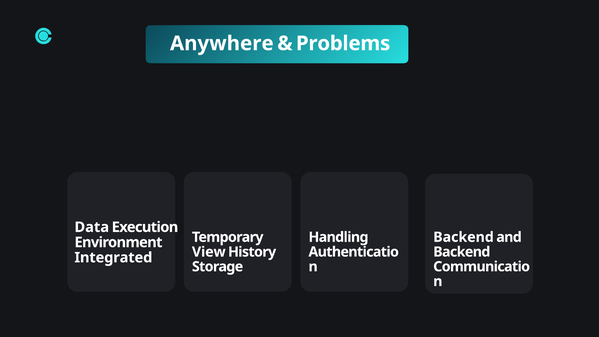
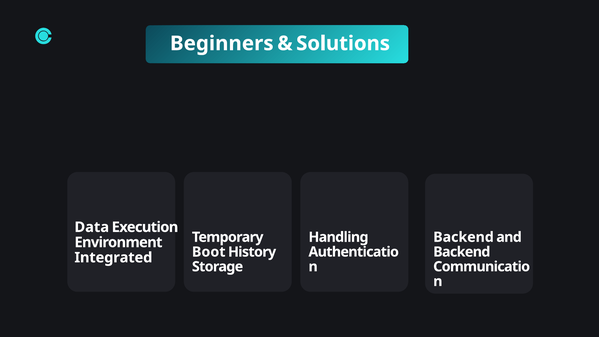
Anywhere: Anywhere -> Beginners
Problems: Problems -> Solutions
View: View -> Boot
